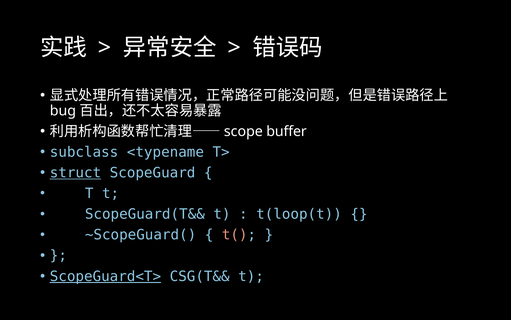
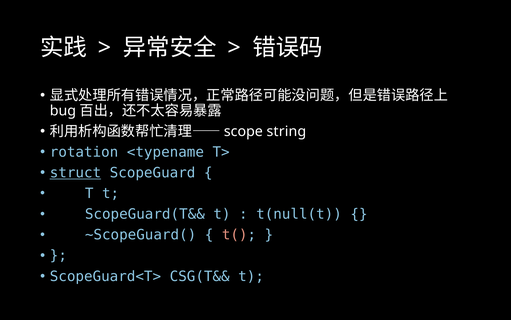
buffer: buffer -> string
subclass: subclass -> rotation
t(loop(t: t(loop(t -> t(null(t
ScopeGuard<T> underline: present -> none
